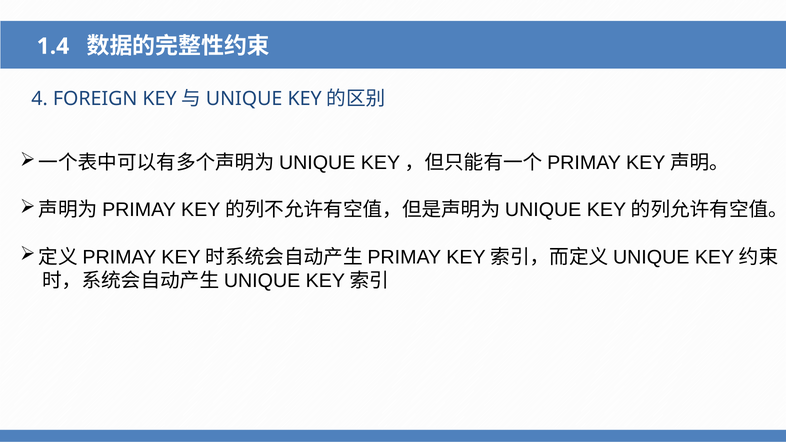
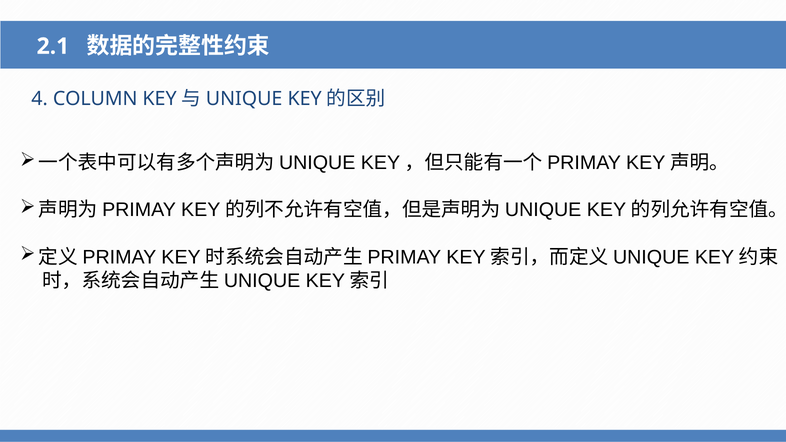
1.4: 1.4 -> 2.1
FOREIGN: FOREIGN -> COLUMN
